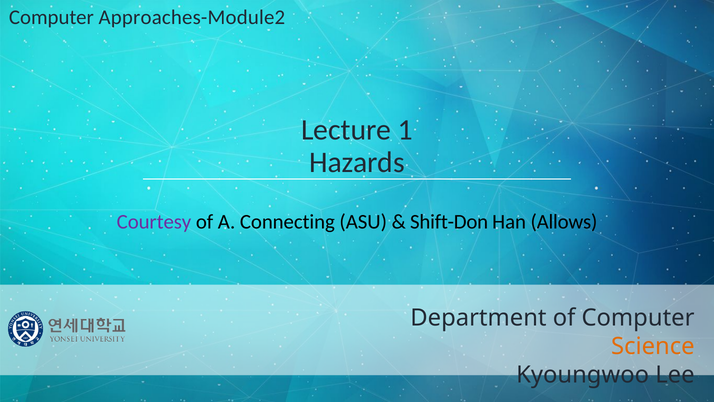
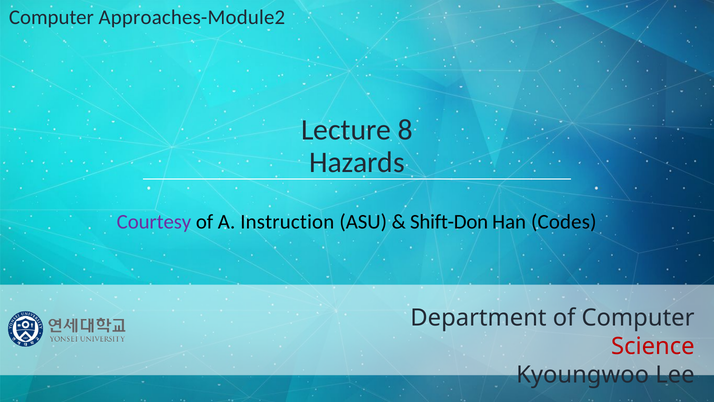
1: 1 -> 8
Connecting: Connecting -> Instruction
Allows: Allows -> Codes
Science colour: orange -> red
